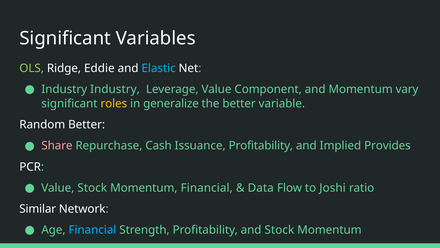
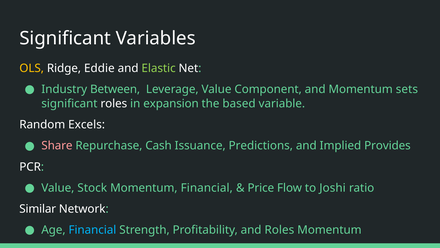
OLS colour: light green -> yellow
Elastic colour: light blue -> light green
Industry Industry: Industry -> Between
vary: vary -> sets
roles at (114, 104) colour: yellow -> white
generalize: generalize -> expansion
the better: better -> based
Random Better: Better -> Excels
Issuance Profitability: Profitability -> Predictions
Data: Data -> Price
and Stock: Stock -> Roles
